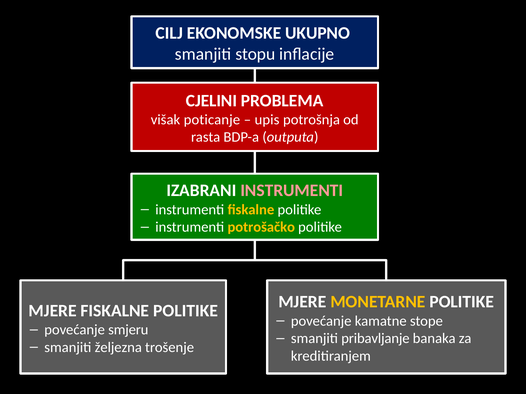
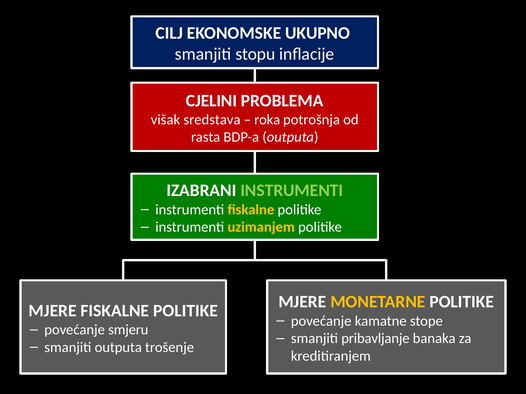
poticanje: poticanje -> sredstava
upis: upis -> roka
INSTRUMENTI at (292, 191) colour: pink -> light green
potrošačko: potrošačko -> uzimanjem
smanjiti željezna: željezna -> outputa
